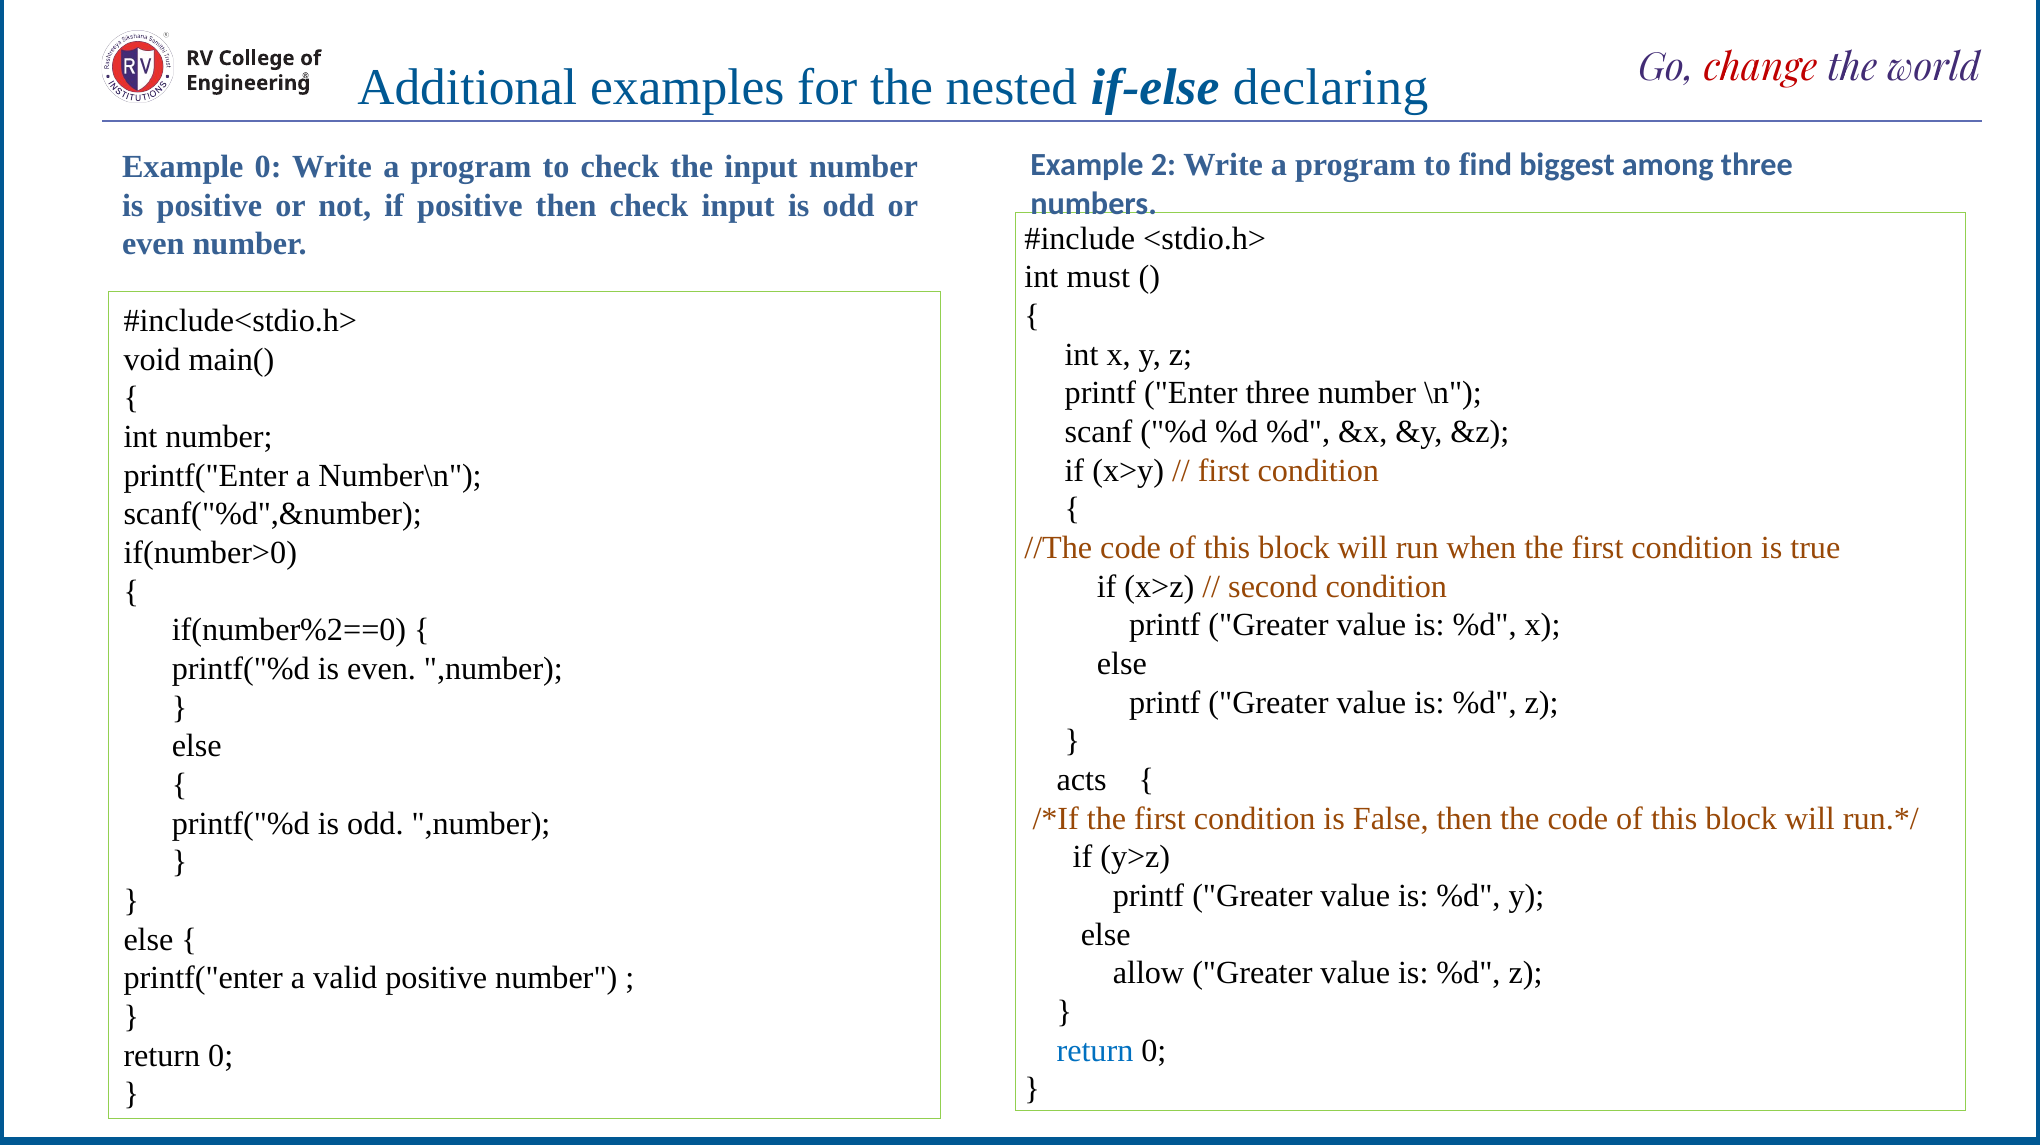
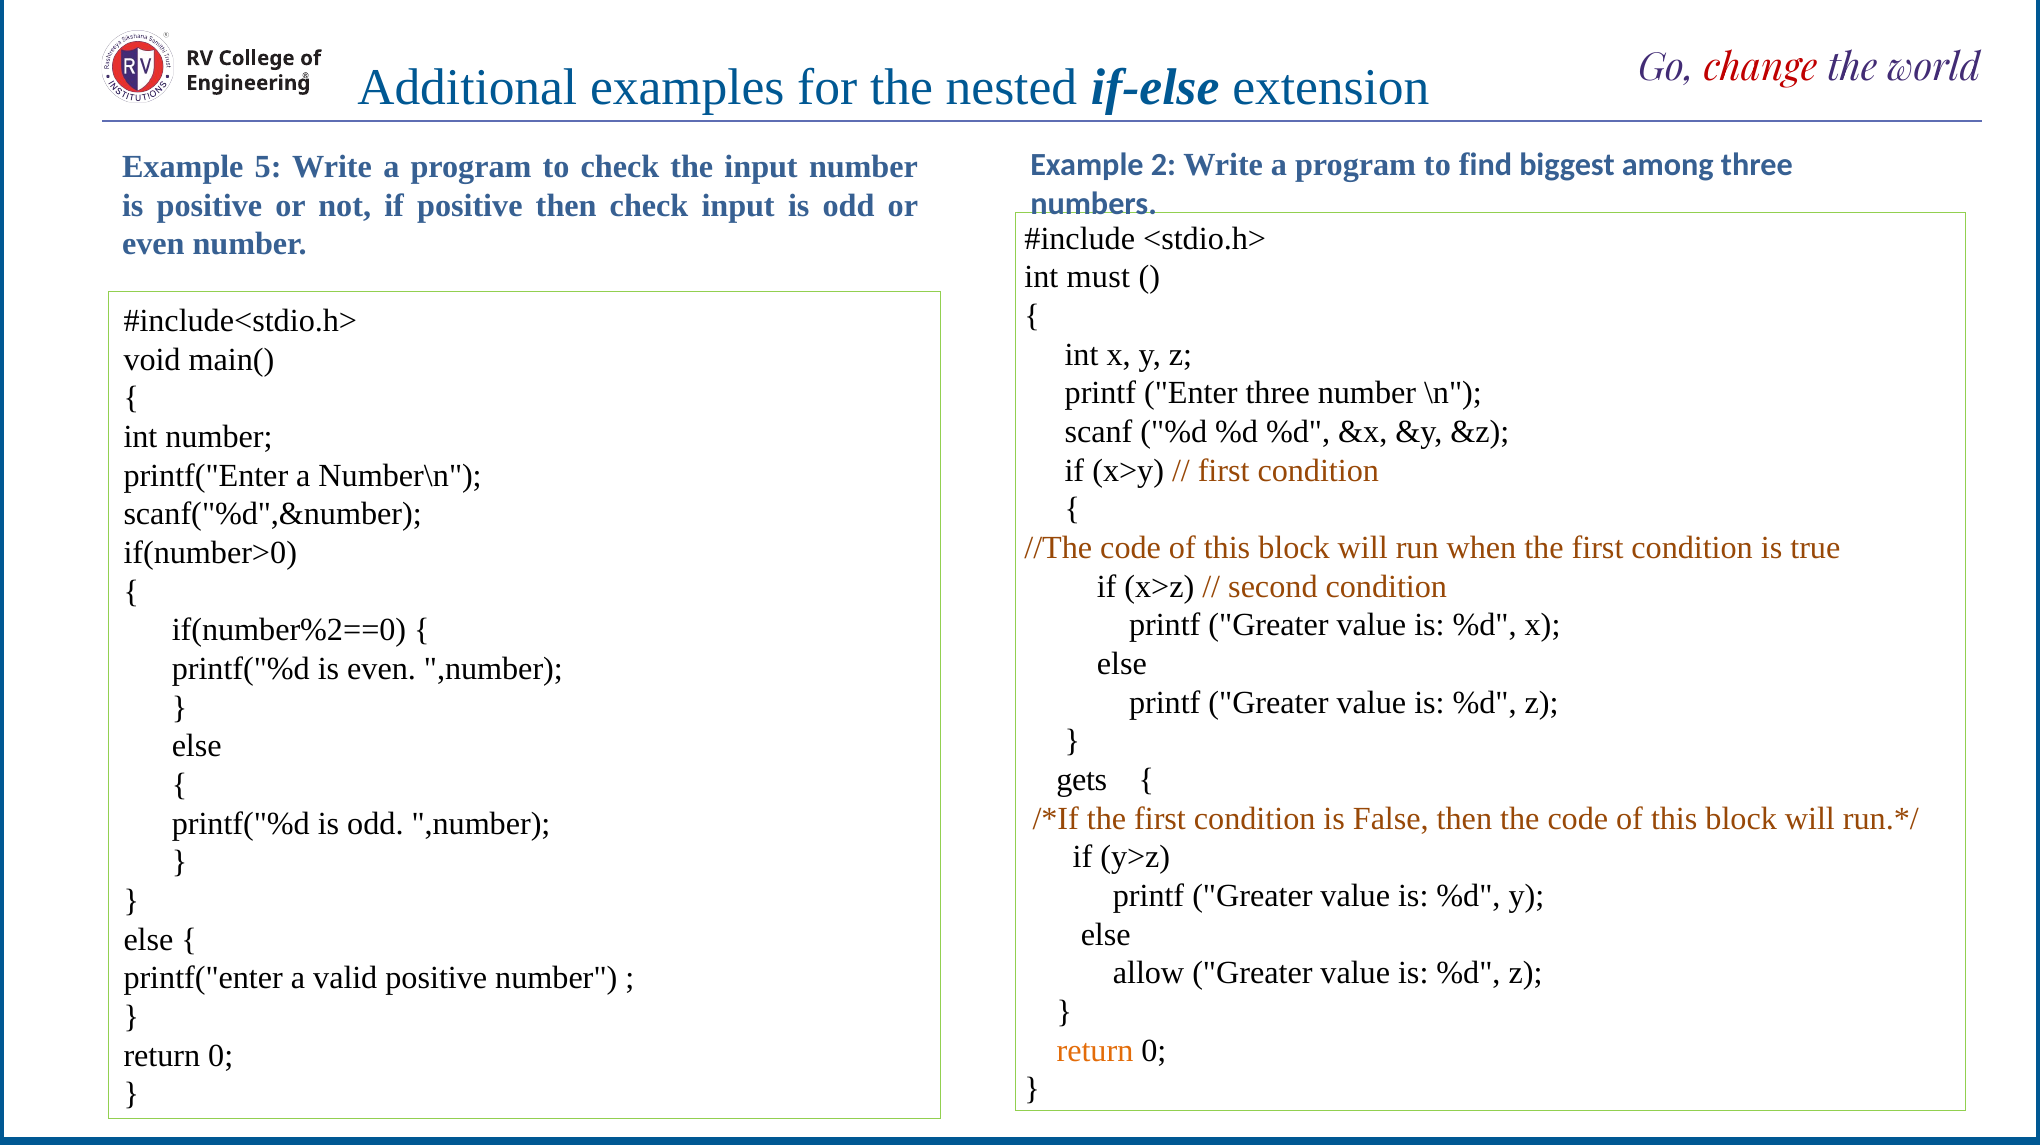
declaring: declaring -> extension
Example 0: 0 -> 5
acts: acts -> gets
return at (1095, 1050) colour: blue -> orange
